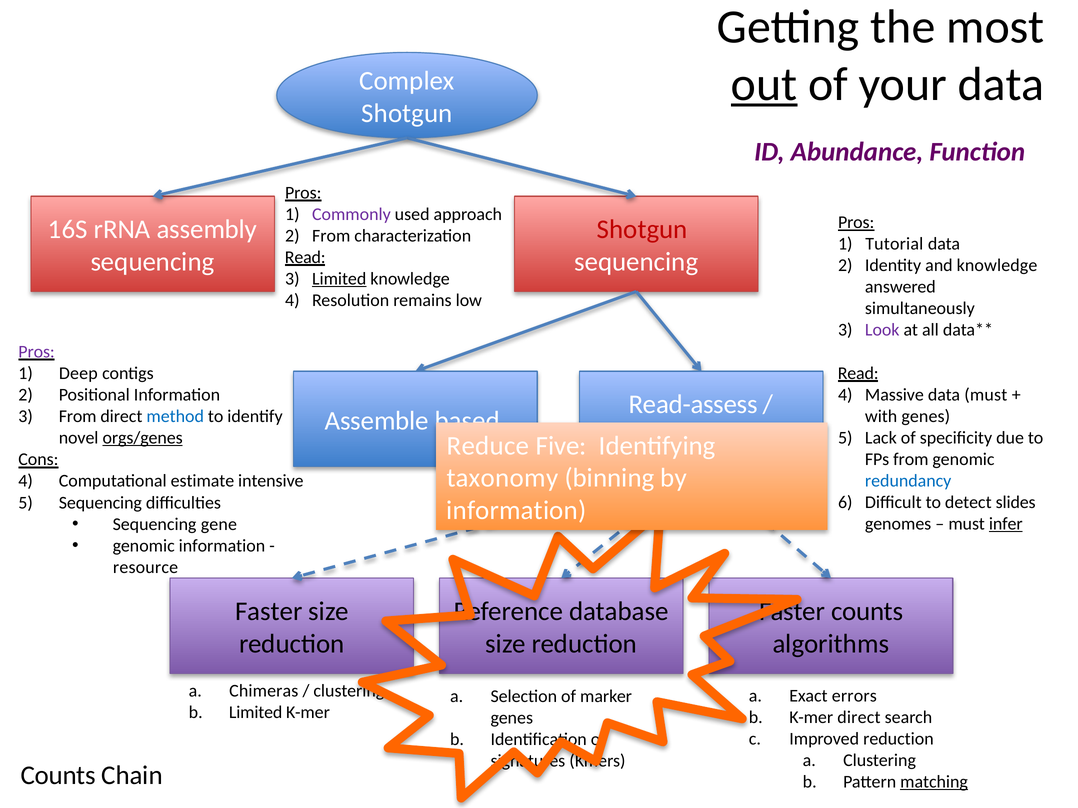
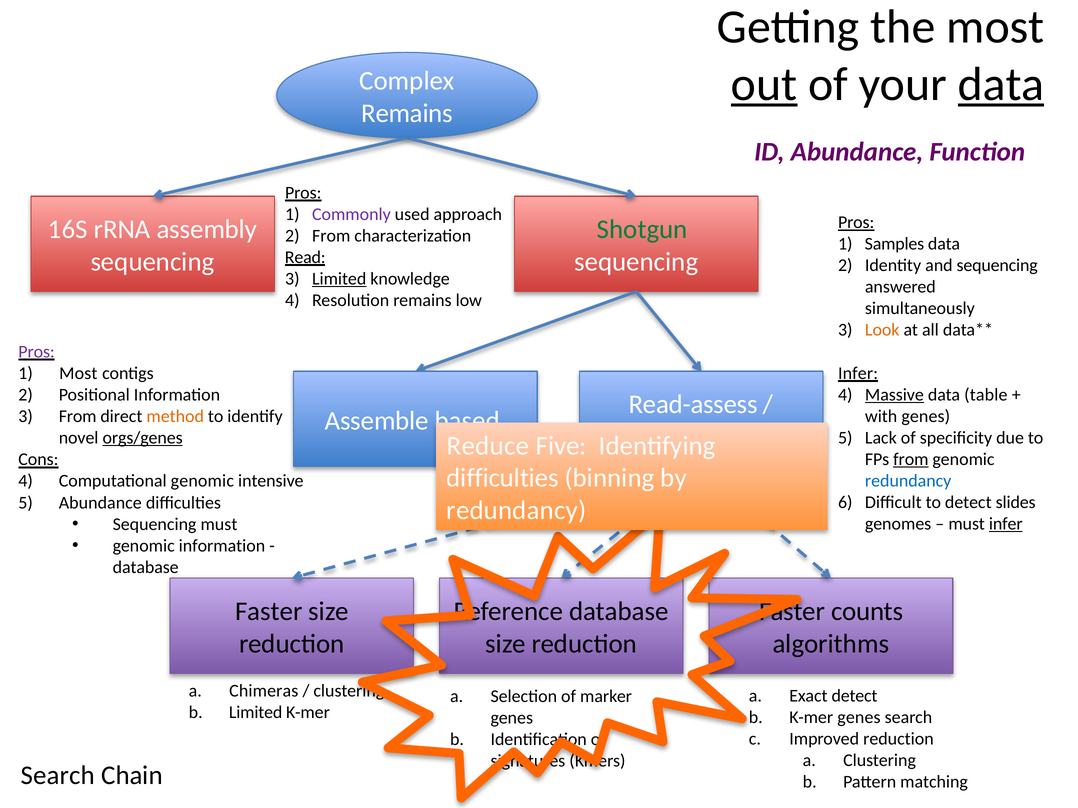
data at (1001, 85) underline: none -> present
Shotgun at (407, 113): Shotgun -> Remains
Shotgun at (642, 230) colour: red -> green
Tutorial: Tutorial -> Samples
and knowledge: knowledge -> sequencing
Look colour: purple -> orange
Read at (858, 373): Read -> Infer
Deep at (78, 374): Deep -> Most
Massive underline: none -> present
data must: must -> table
method colour: blue -> orange
from at (911, 460) underline: none -> present
taxonomy at (502, 478): taxonomy -> difficulties
Computational estimate: estimate -> genomic
Sequencing at (100, 503): Sequencing -> Abundance
information at (516, 511): information -> redundancy
Sequencing gene: gene -> must
resource at (146, 568): resource -> database
errors at (854, 696): errors -> detect
direct at (859, 718): direct -> genes
Counts at (58, 776): Counts -> Search
matching underline: present -> none
